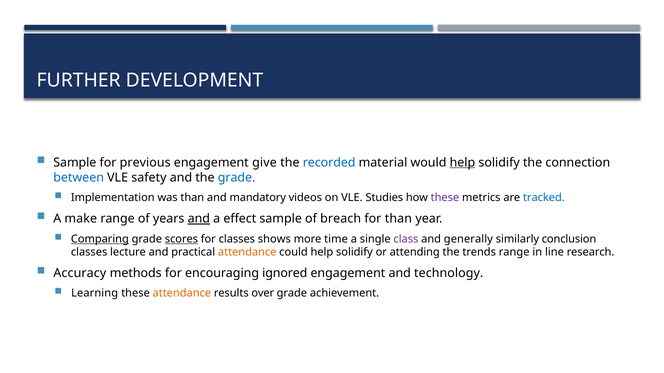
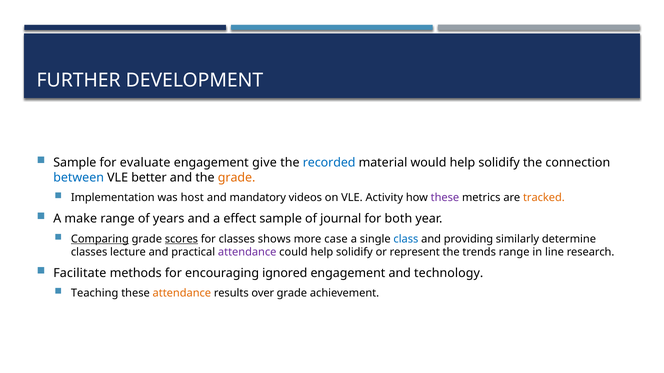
previous: previous -> evaluate
help at (462, 163) underline: present -> none
safety: safety -> better
grade at (237, 178) colour: blue -> orange
was than: than -> host
Studies: Studies -> Activity
tracked colour: blue -> orange
and at (199, 219) underline: present -> none
breach: breach -> journal
for than: than -> both
time: time -> case
class colour: purple -> blue
generally: generally -> providing
conclusion: conclusion -> determine
attendance at (247, 253) colour: orange -> purple
attending: attending -> represent
Accuracy: Accuracy -> Facilitate
Learning: Learning -> Teaching
